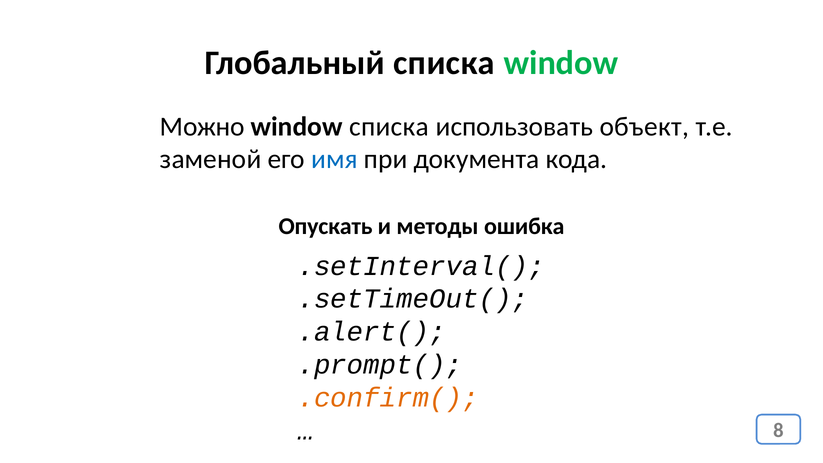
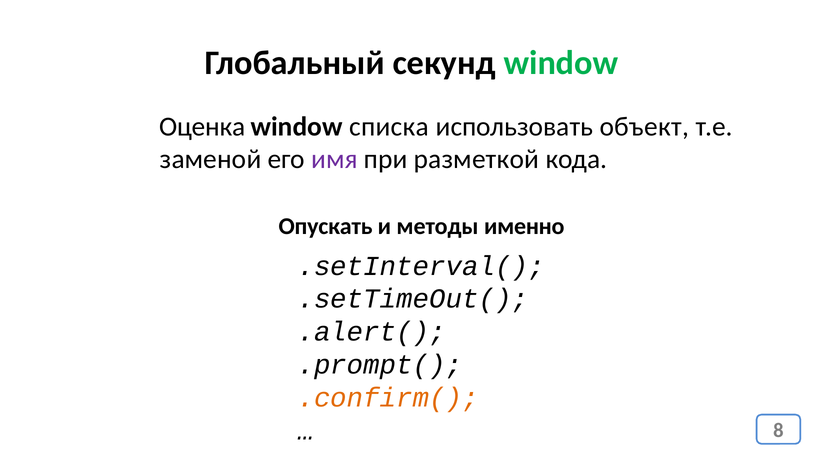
Глобальный списка: списка -> секунд
Можно: Можно -> Оценка
имя colour: blue -> purple
документа: документа -> разметкой
ошибка: ошибка -> именно
